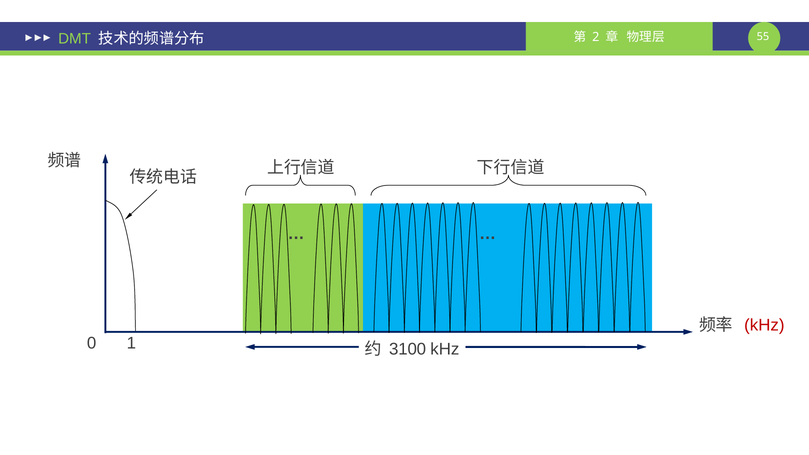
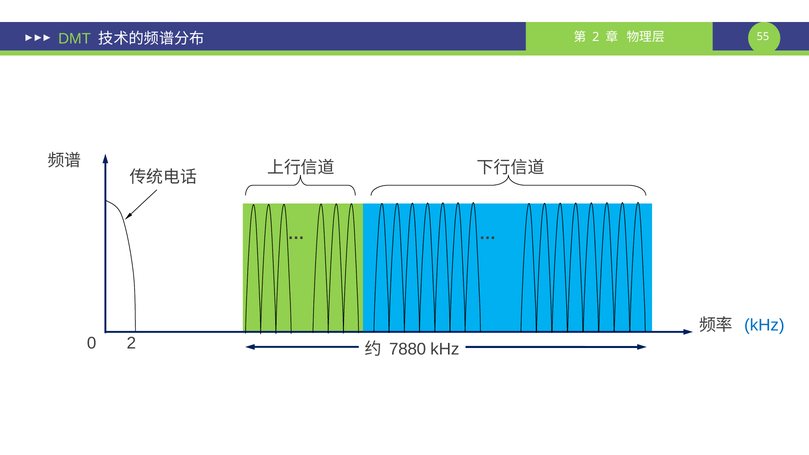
kHz at (764, 325) colour: red -> blue
0 1: 1 -> 2
3100: 3100 -> 7880
